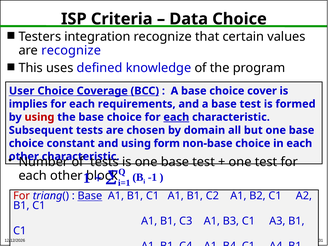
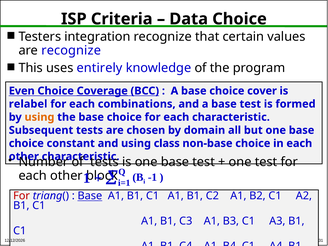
defined: defined -> entirely
User: User -> Even
implies: implies -> relabel
requirements: requirements -> combinations
using at (39, 117) colour: red -> orange
each at (176, 117) underline: present -> none
form: form -> class
